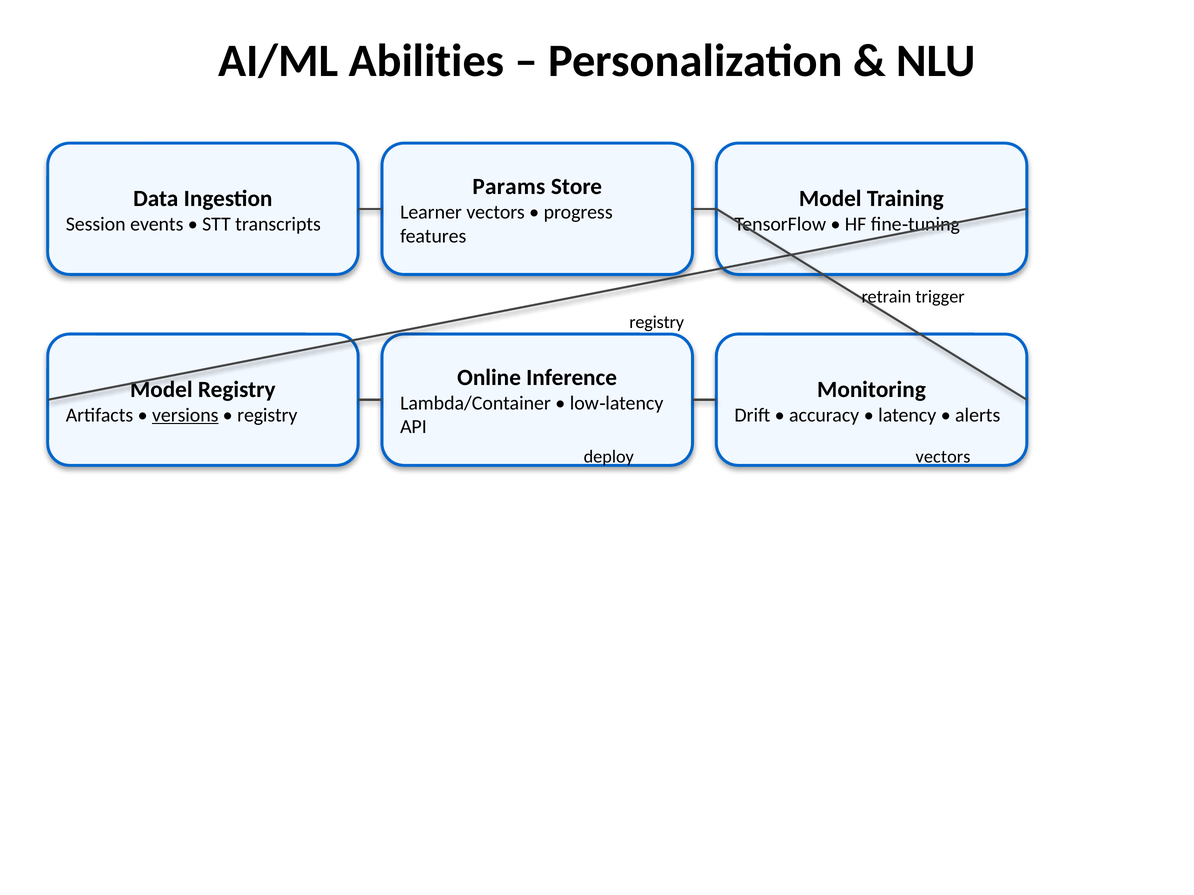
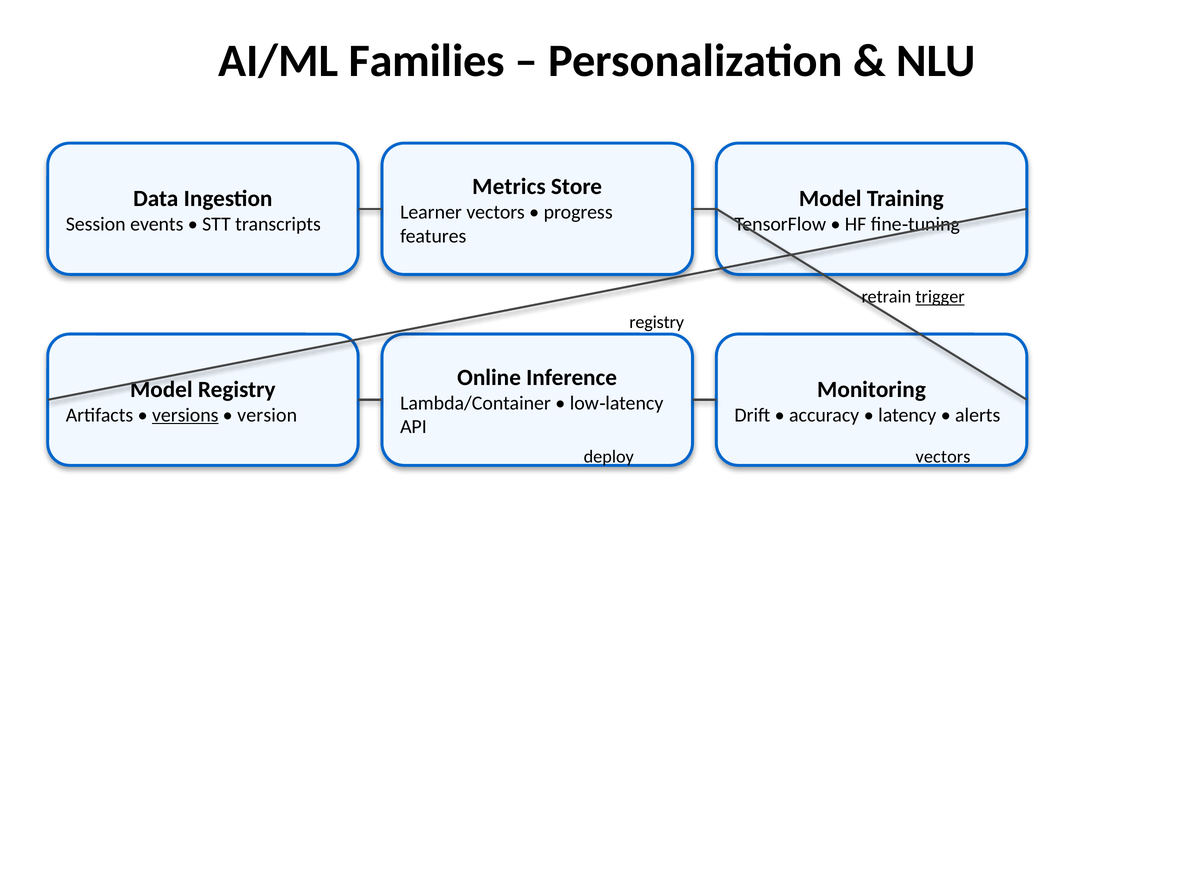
Abilities: Abilities -> Families
Params: Params -> Metrics
trigger underline: none -> present
registry at (267, 415): registry -> version
